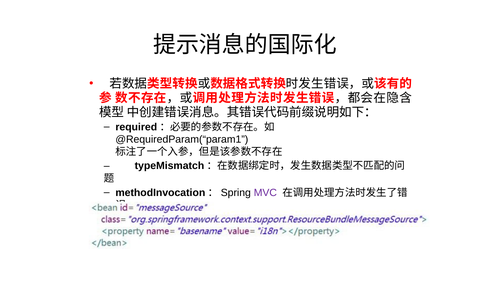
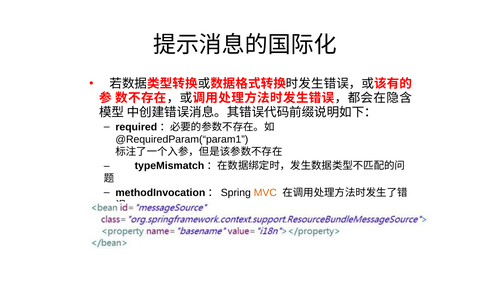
MVC colour: purple -> orange
